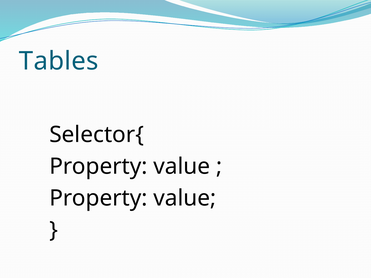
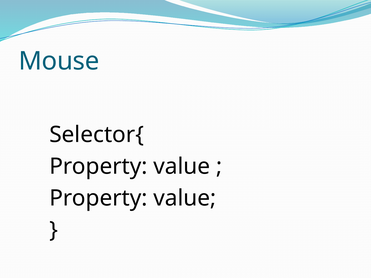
Tables: Tables -> Mouse
